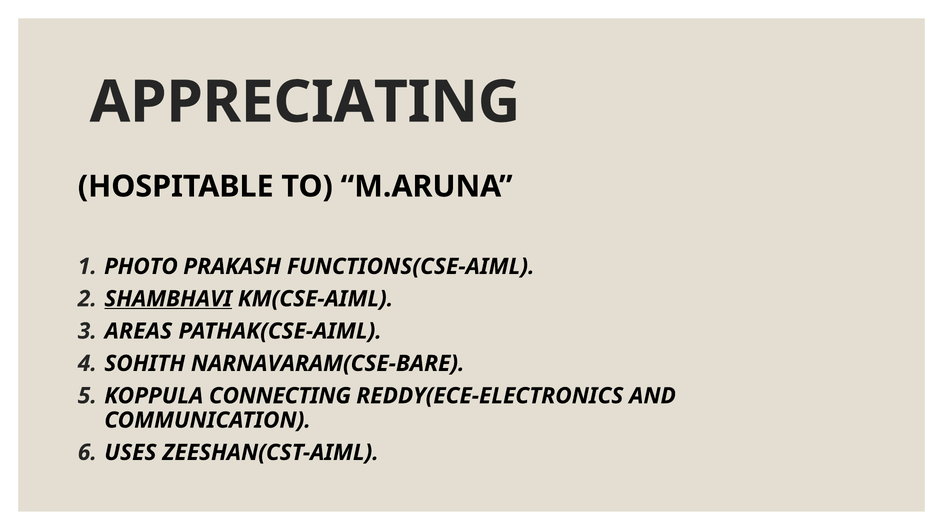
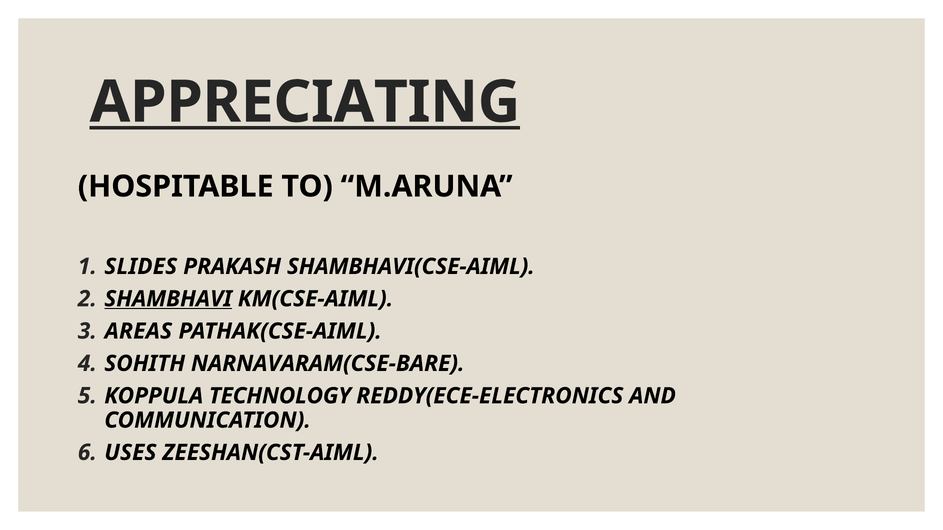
APPRECIATING underline: none -> present
PHOTO: PHOTO -> SLIDES
FUNCTIONS(CSE-AIML: FUNCTIONS(CSE-AIML -> SHAMBHAVI(CSE-AIML
CONNECTING: CONNECTING -> TECHNOLOGY
